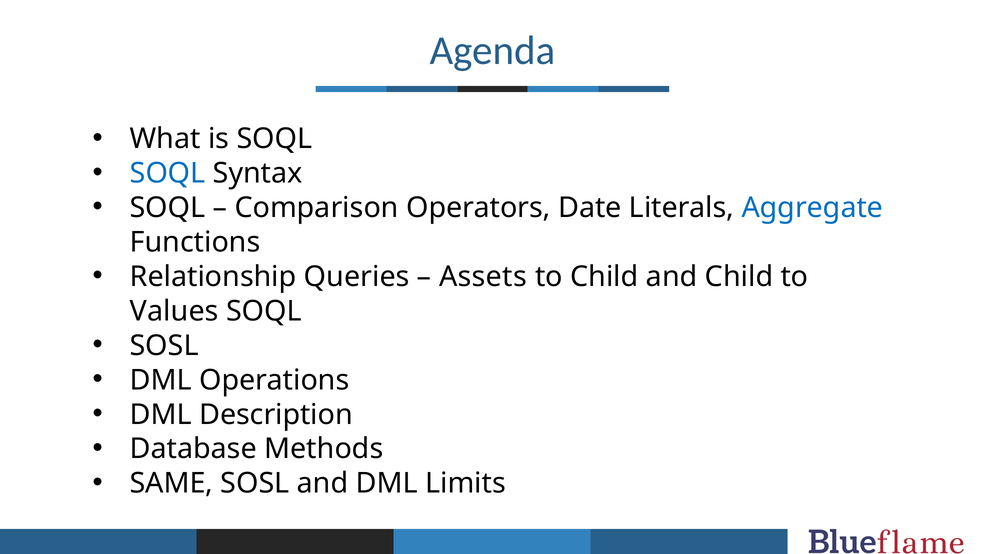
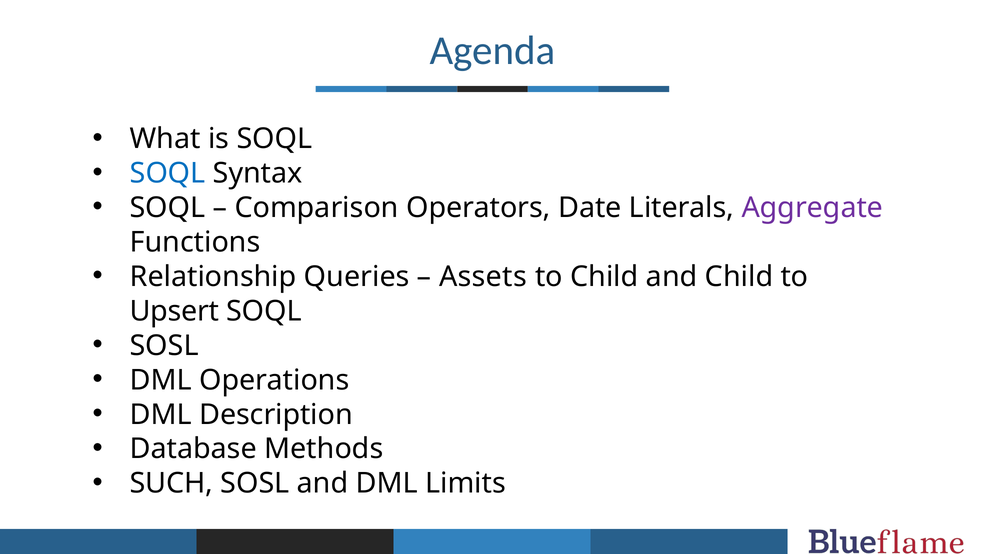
Aggregate colour: blue -> purple
Values: Values -> Upsert
SAME: SAME -> SUCH
